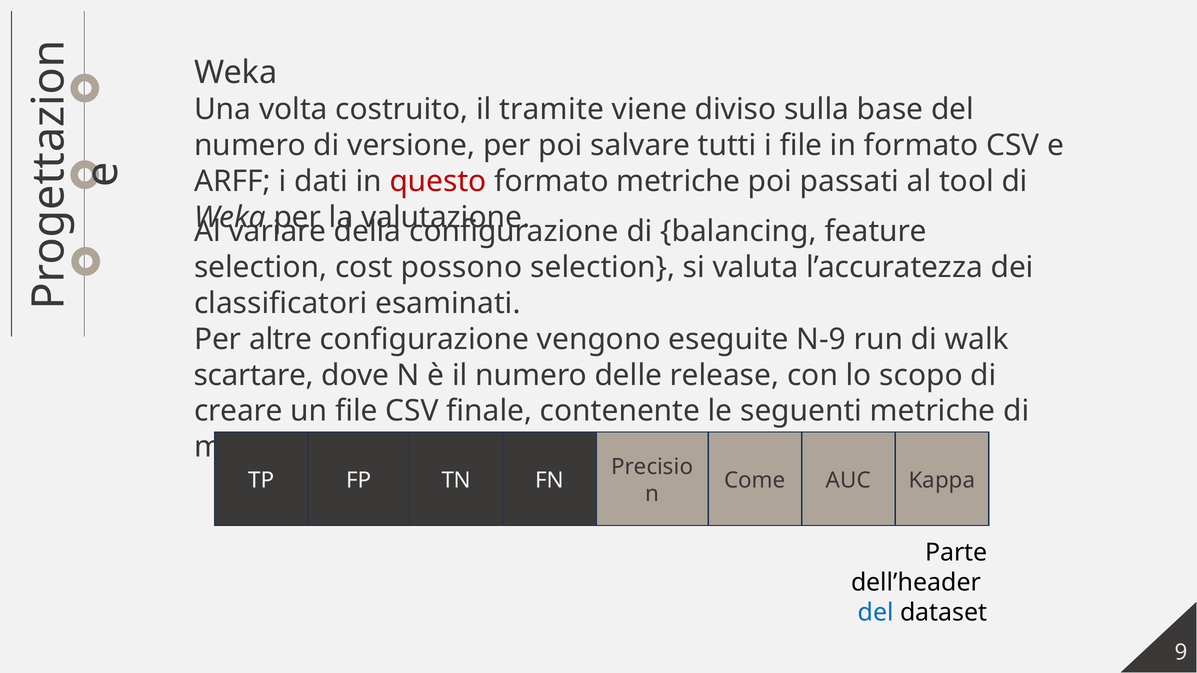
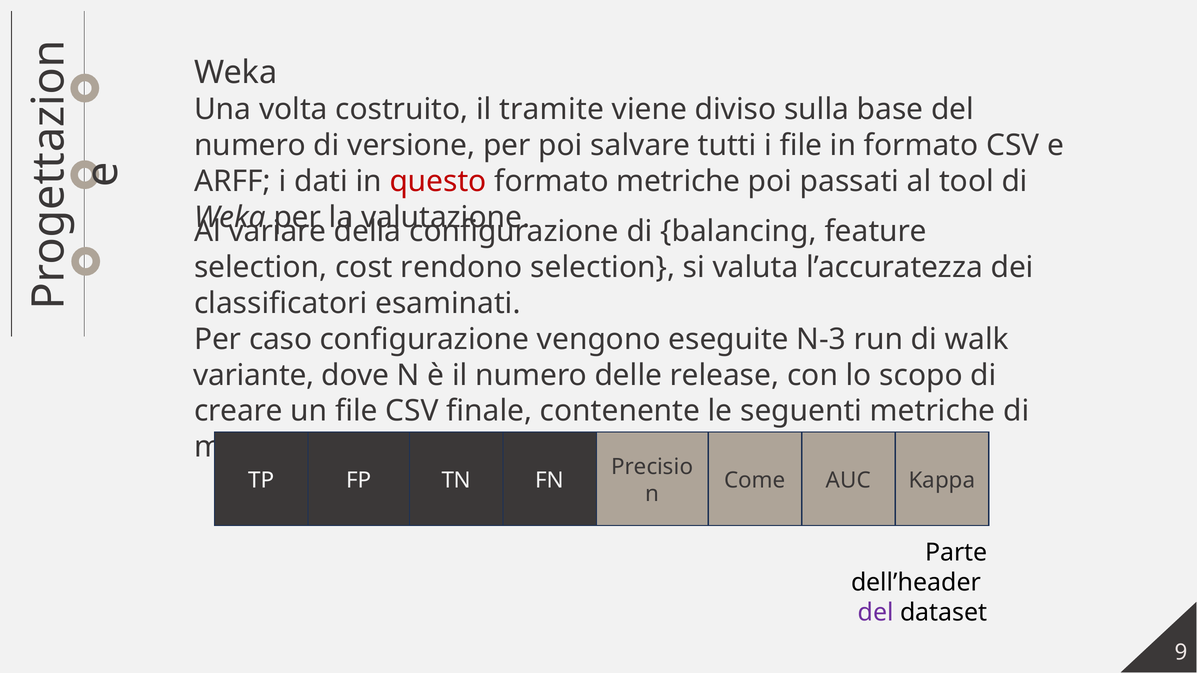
possono: possono -> rendono
altre: altre -> caso
N-9: N-9 -> N-3
scartare: scartare -> variante
del at (876, 613) colour: blue -> purple
